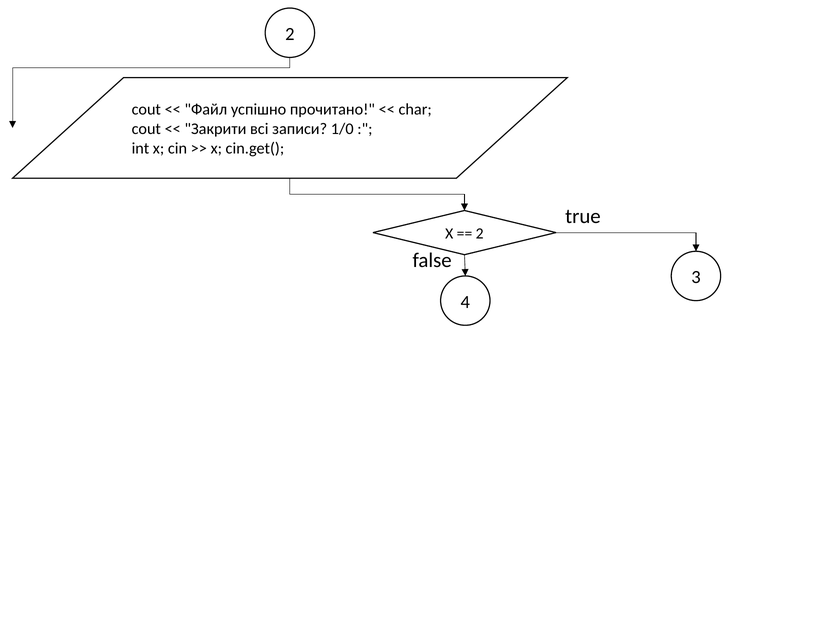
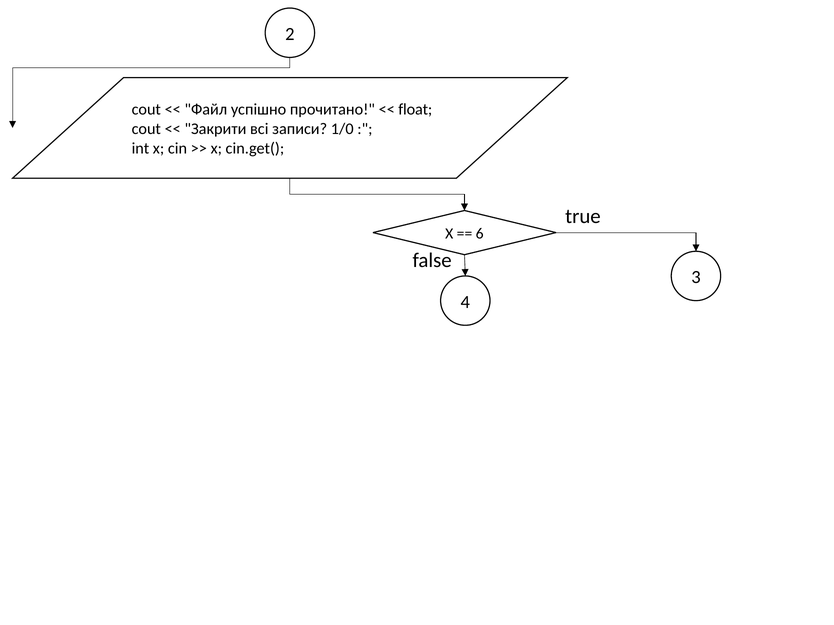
char: char -> float
2 at (480, 234): 2 -> 6
